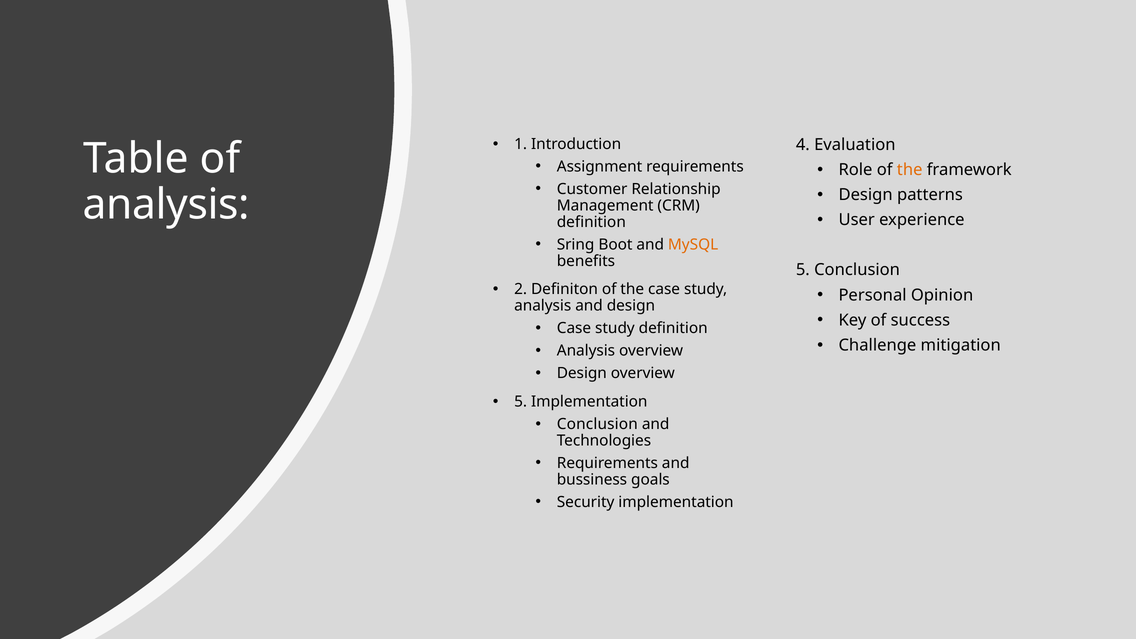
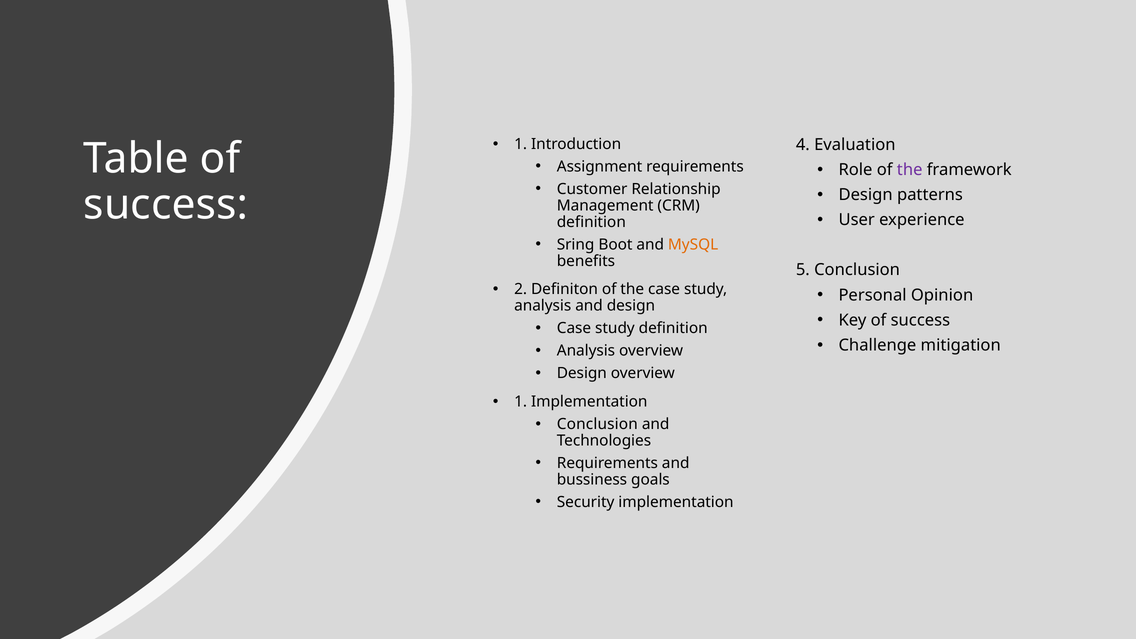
the at (910, 170) colour: orange -> purple
analysis at (166, 205): analysis -> success
5 at (521, 402): 5 -> 1
